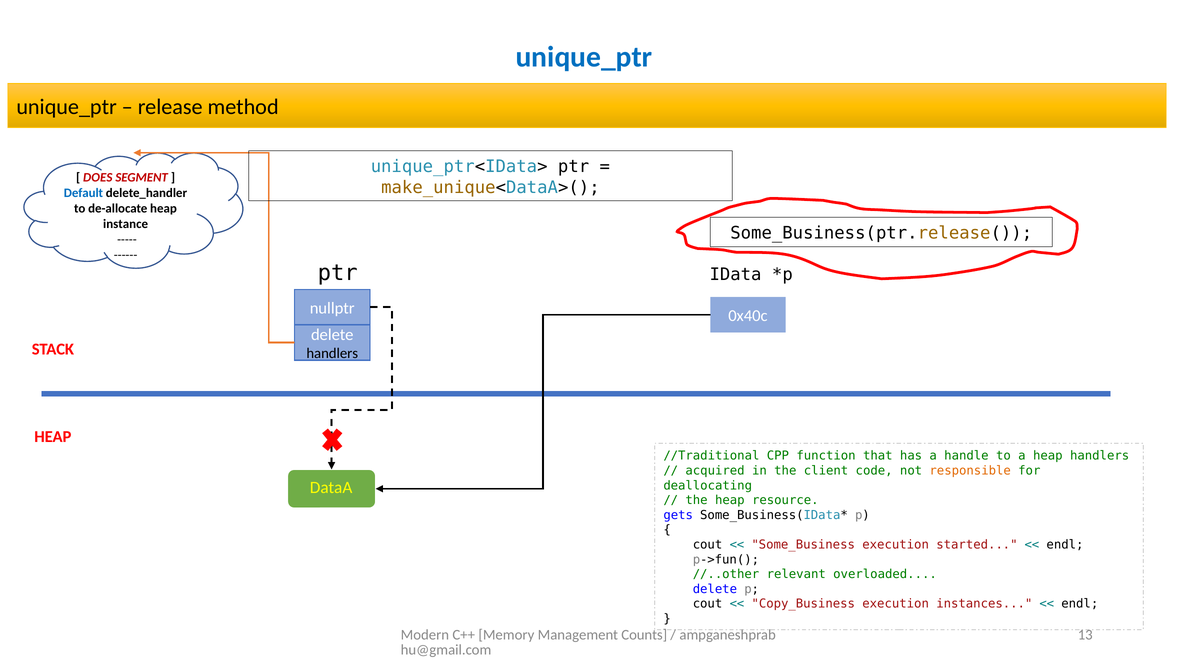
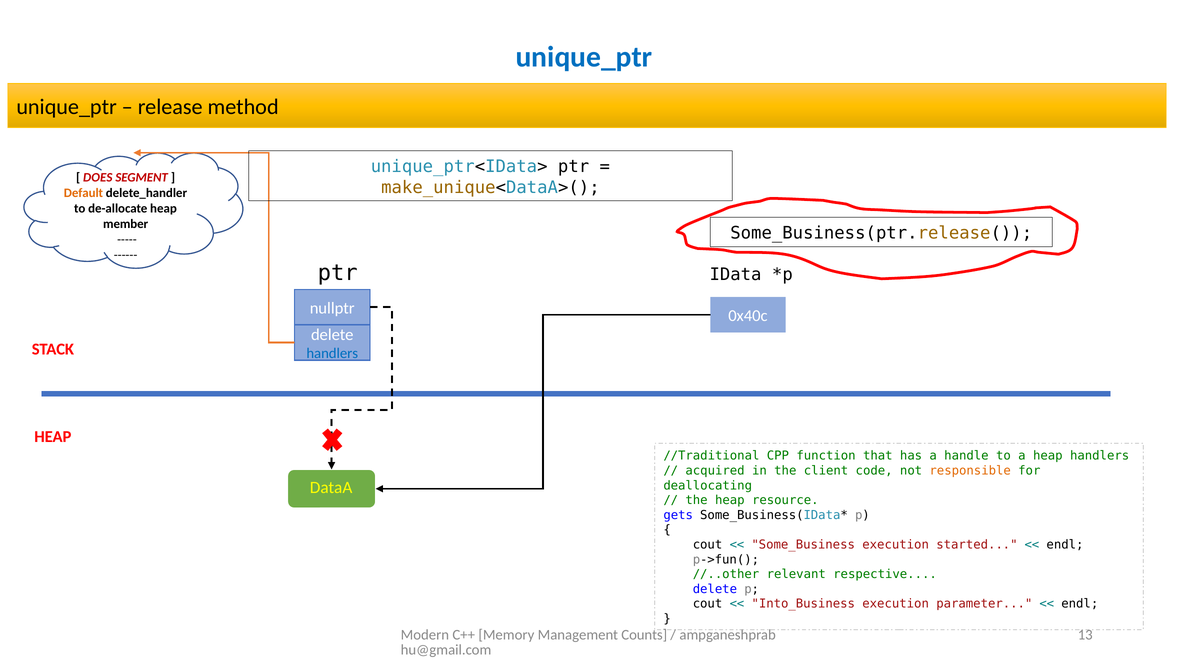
Default colour: blue -> orange
instance: instance -> member
handlers at (332, 354) colour: black -> blue
overloaded: overloaded -> respective
Copy_Business: Copy_Business -> Into_Business
instances: instances -> parameter
